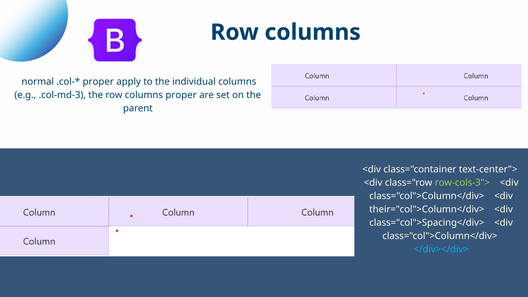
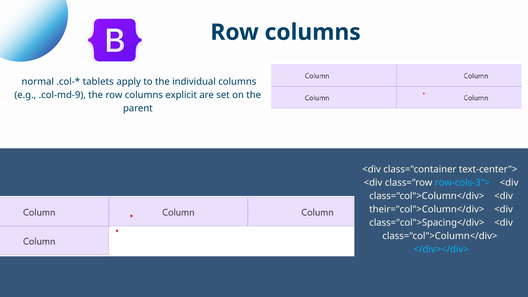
proper at (98, 82): proper -> tablets
.col-md-3: .col-md-3 -> .col-md-9
columns proper: proper -> explicit
row-cols-3"> colour: light green -> light blue
